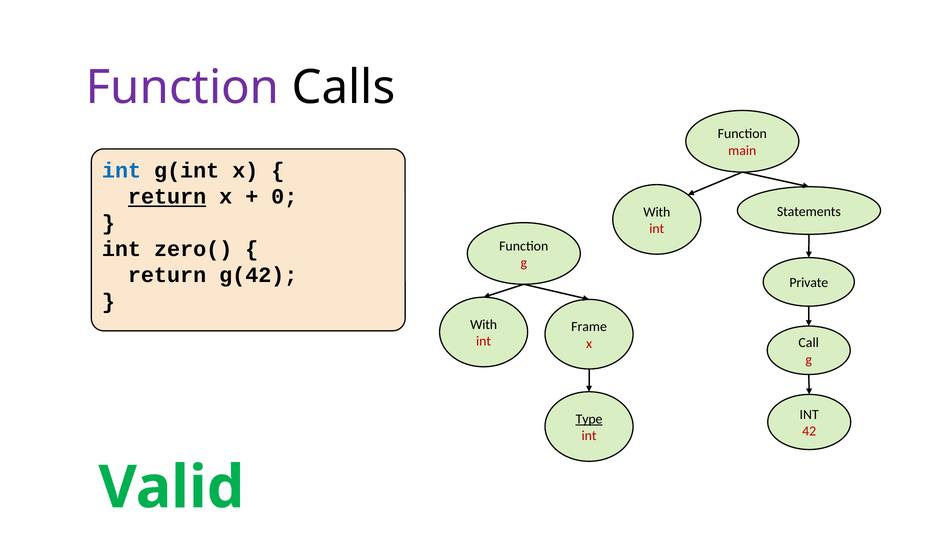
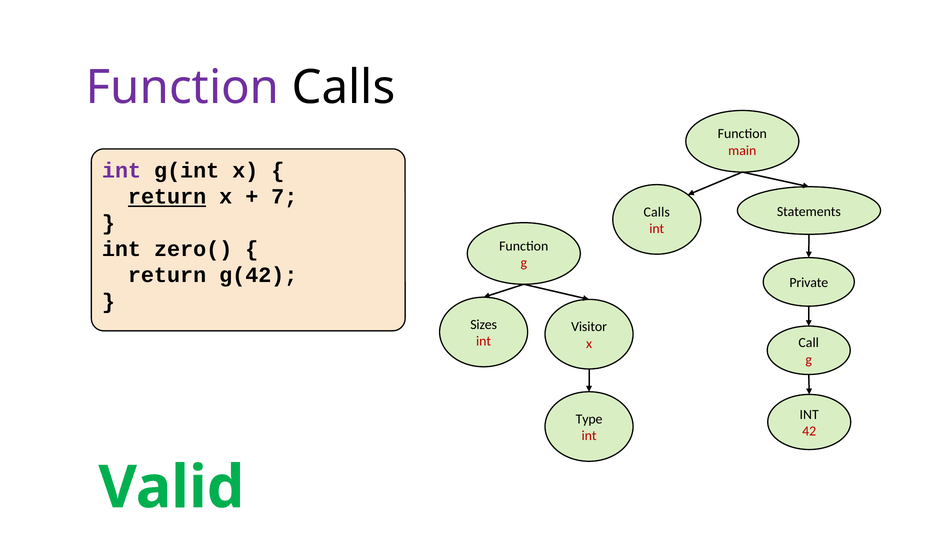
int at (122, 170) colour: blue -> purple
0: 0 -> 7
With at (657, 212): With -> Calls
With at (484, 324): With -> Sizes
Frame: Frame -> Visitor
Type underline: present -> none
